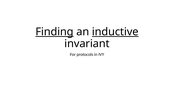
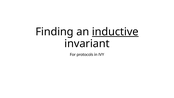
Finding underline: present -> none
